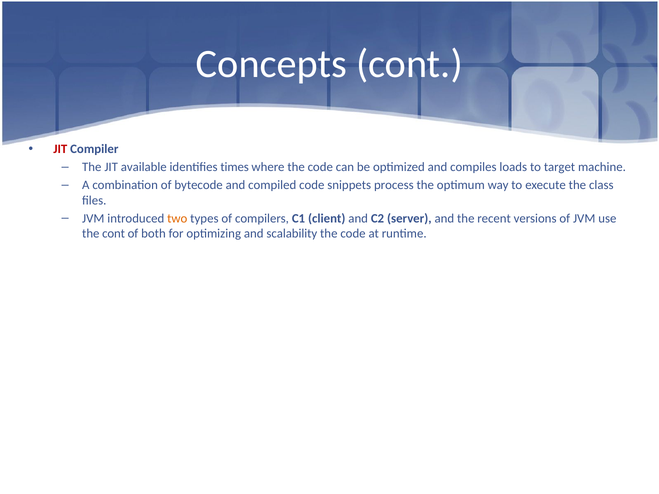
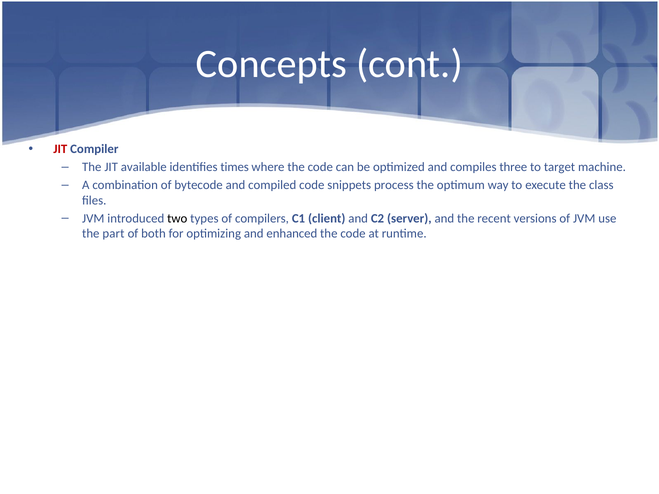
loads: loads -> three
two colour: orange -> black
the cont: cont -> part
scalability: scalability -> enhanced
